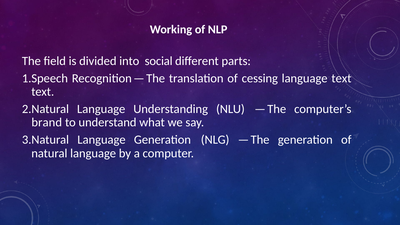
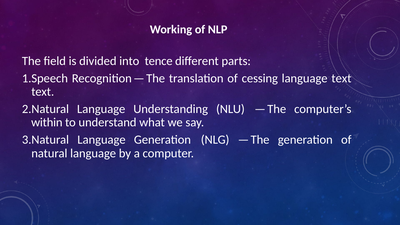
social: social -> tence
brand: brand -> within
